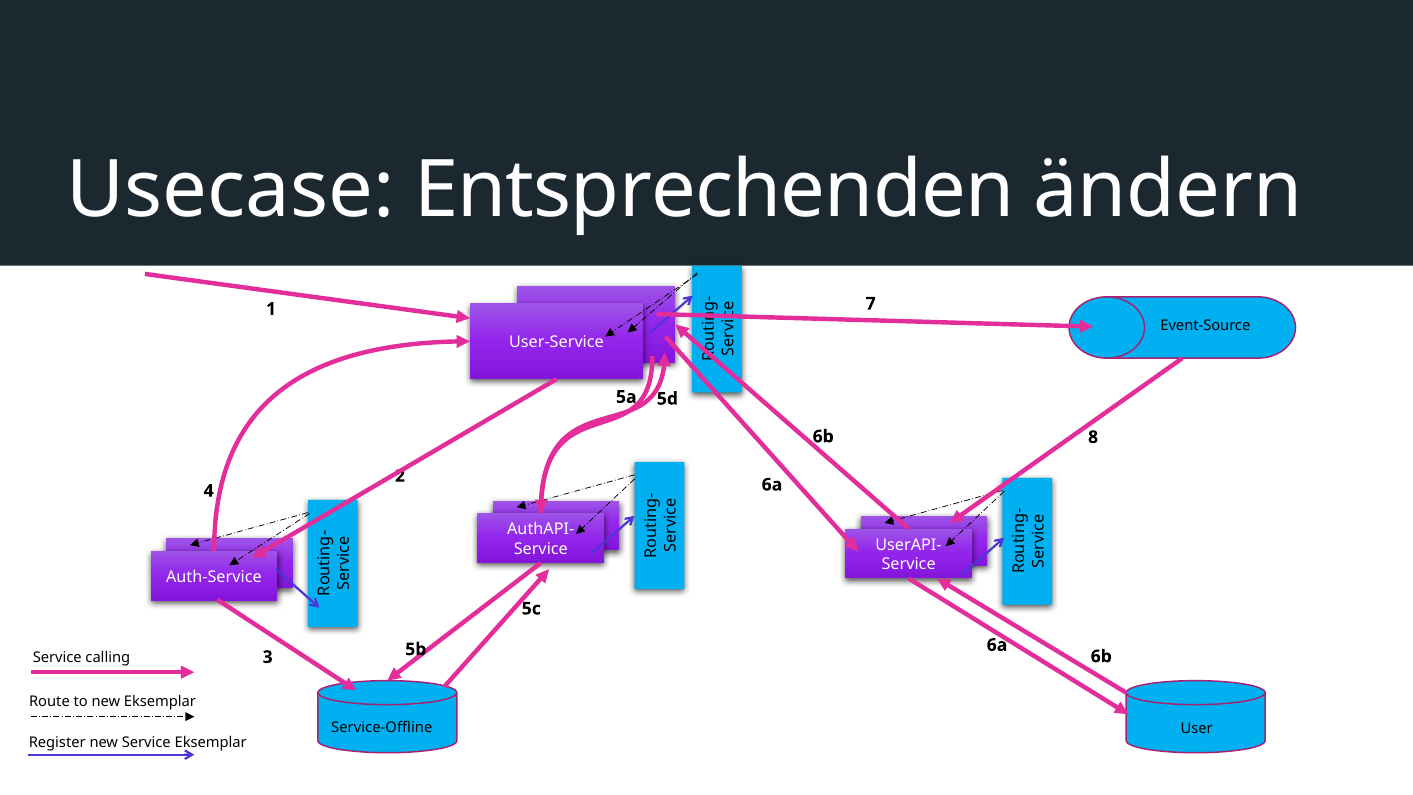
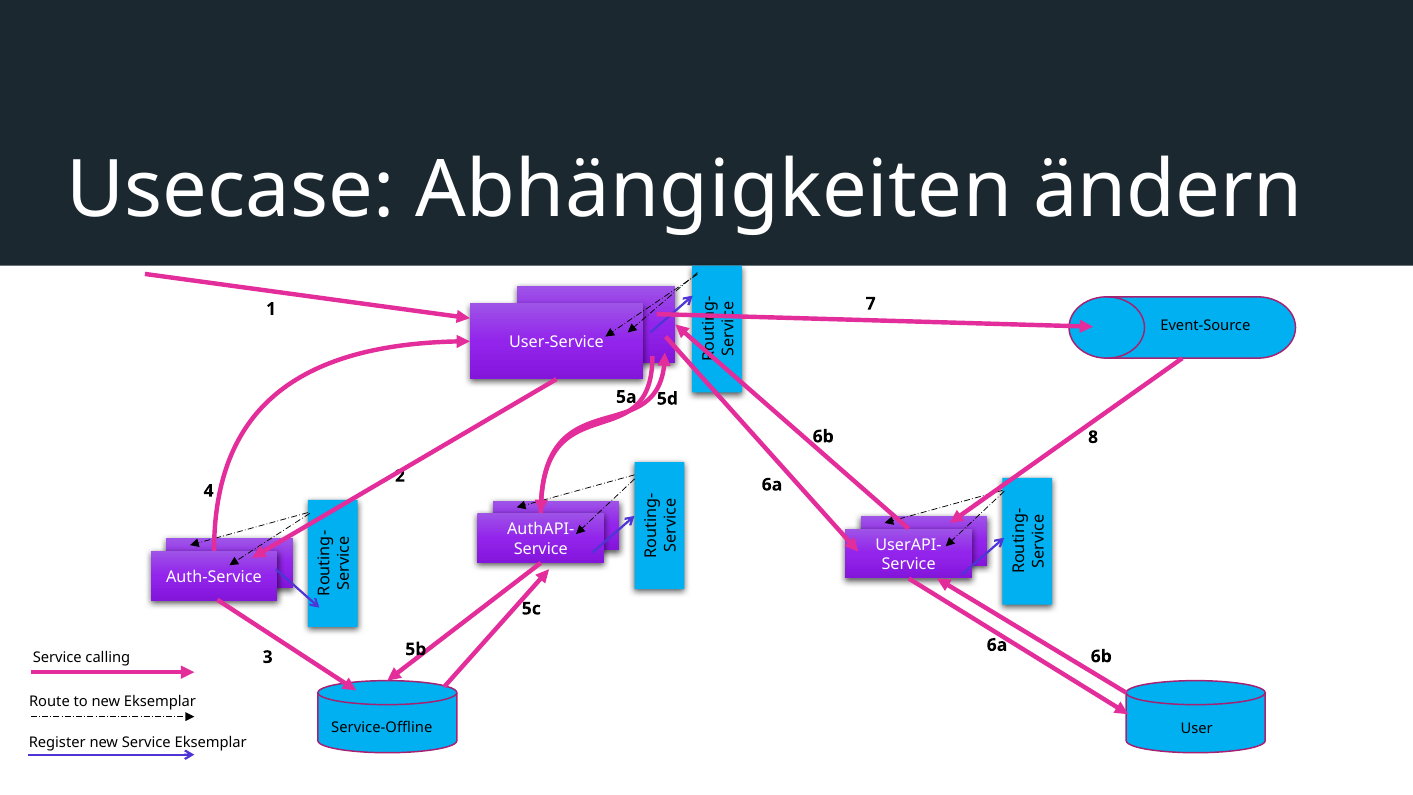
Entsprechenden: Entsprechenden -> Abhängigkeiten
